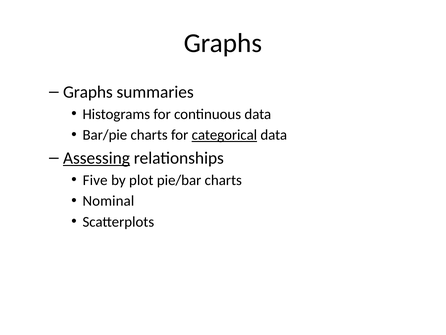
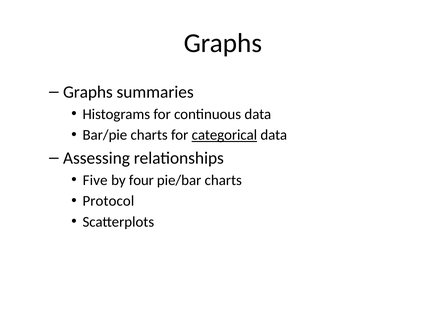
Assessing underline: present -> none
plot: plot -> four
Nominal: Nominal -> Protocol
